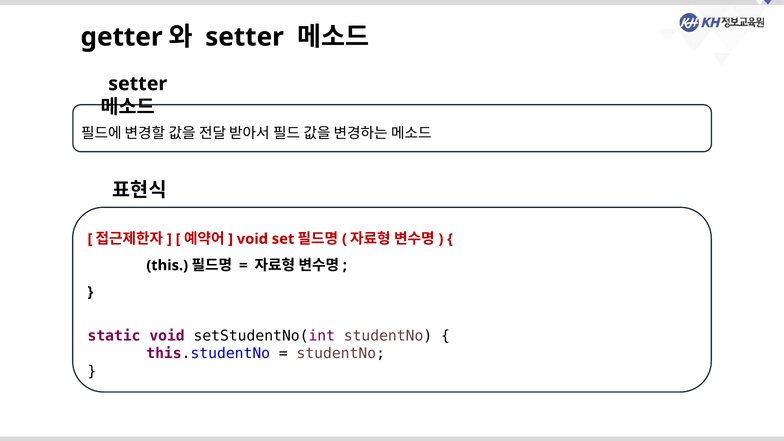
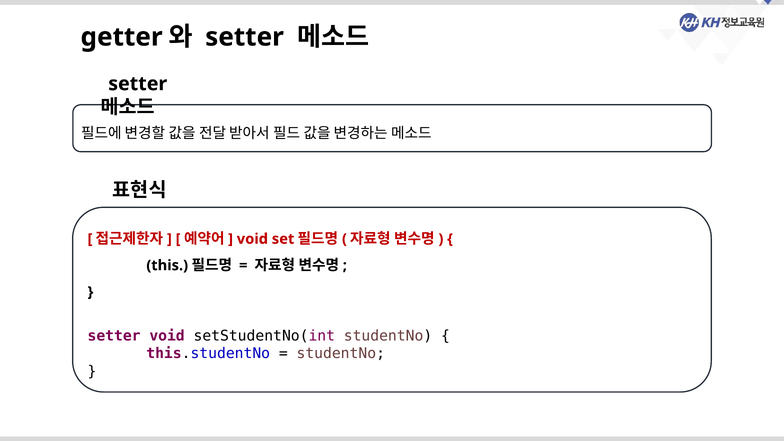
static at (114, 336): static -> setter
